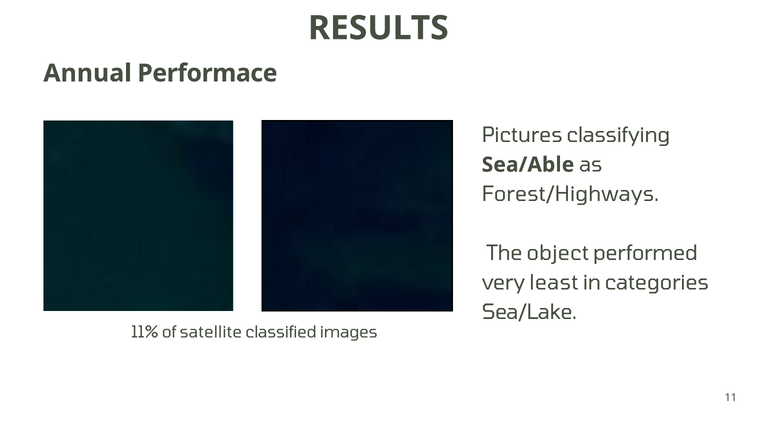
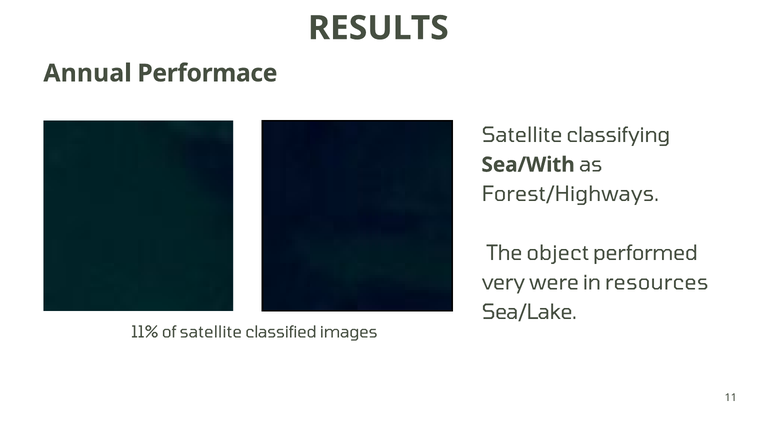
Pictures at (522, 135): Pictures -> Satellite
Sea/Able: Sea/Able -> Sea/With
least: least -> were
categories: categories -> resources
